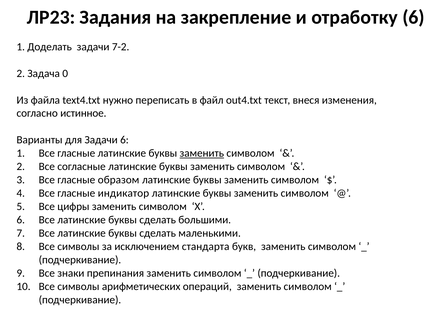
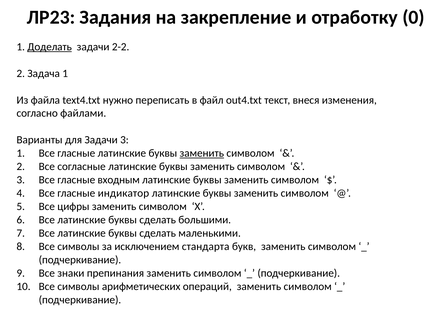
отработку 6: 6 -> 0
Доделать underline: none -> present
7-2: 7-2 -> 2-2
Задача 0: 0 -> 1
истинное: истинное -> файлами
Задачи 6: 6 -> 3
образом: образом -> входным
